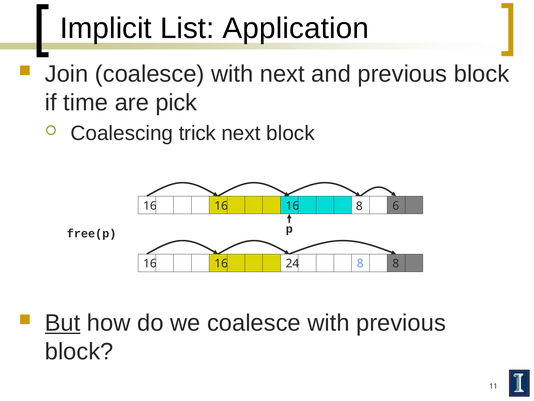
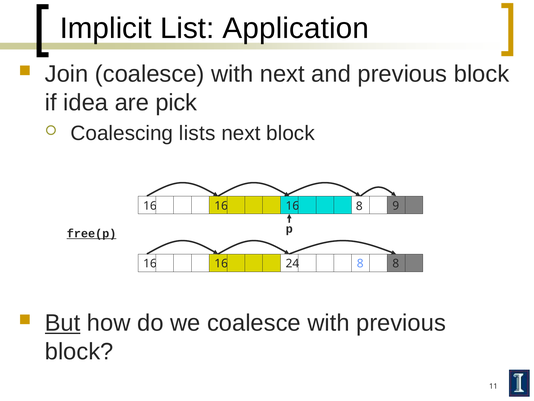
time: time -> idea
trick: trick -> lists
6: 6 -> 9
free(p underline: none -> present
